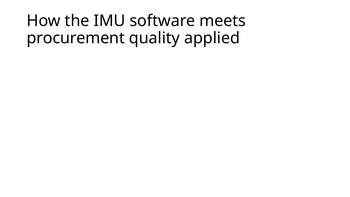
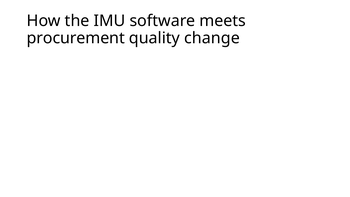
applied: applied -> change
